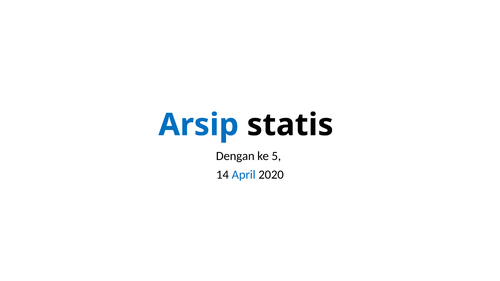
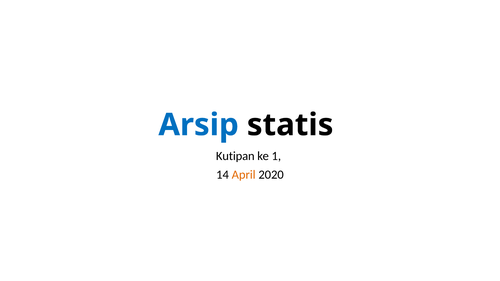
Dengan: Dengan -> Kutipan
5: 5 -> 1
April colour: blue -> orange
